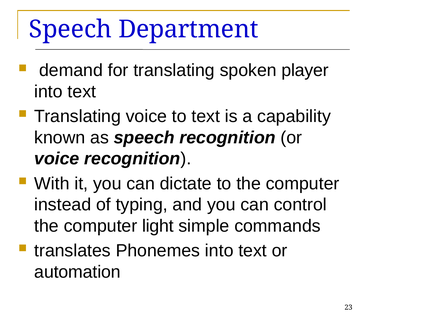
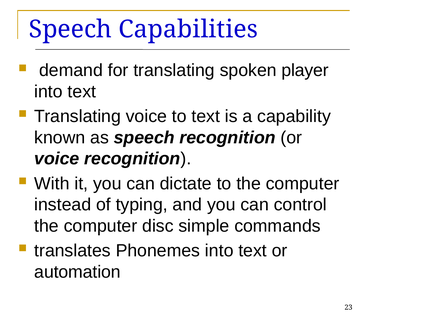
Department: Department -> Capabilities
light: light -> disc
